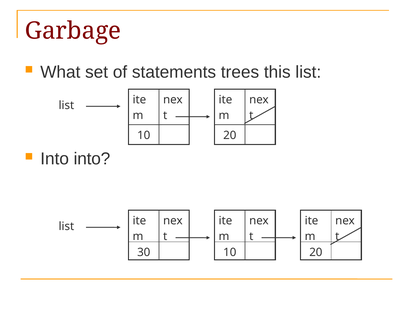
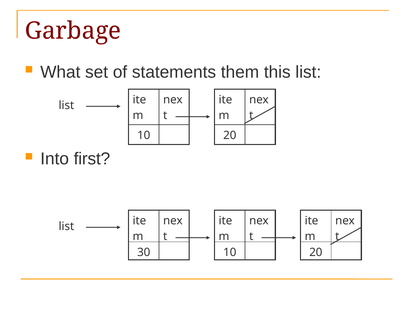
trees: trees -> them
Into into: into -> first
